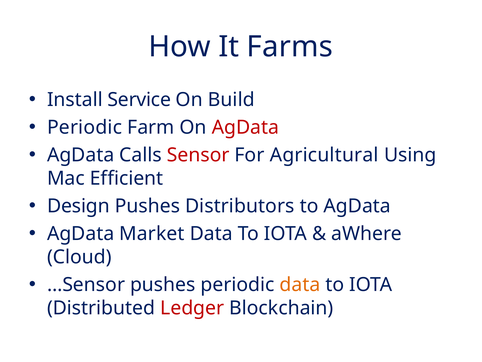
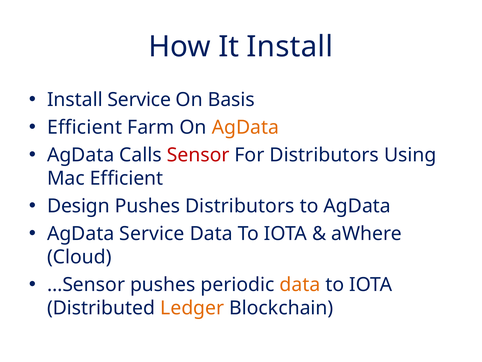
It Farms: Farms -> Install
Build: Build -> Basis
Periodic at (85, 127): Periodic -> Efficient
AgData at (245, 127) colour: red -> orange
For Agricultural: Agricultural -> Distributors
AgData Market: Market -> Service
Ledger colour: red -> orange
